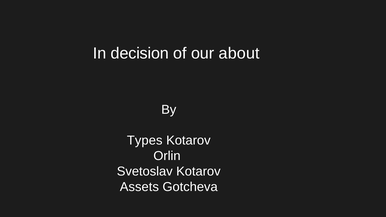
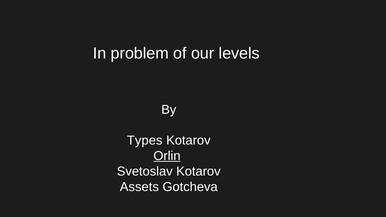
decision: decision -> problem
about: about -> levels
Orlin underline: none -> present
